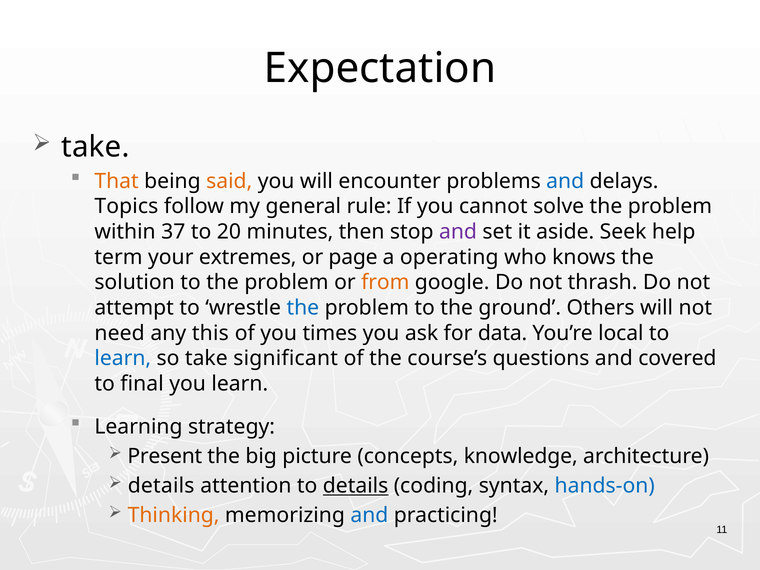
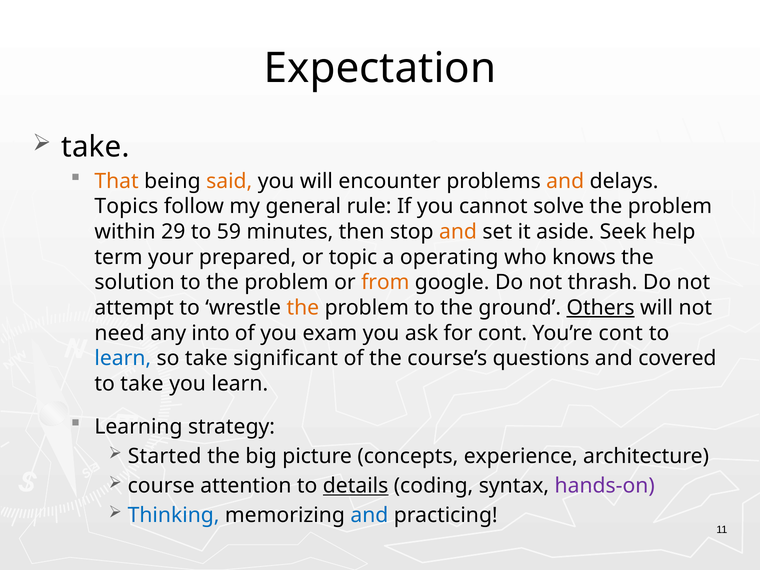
and at (565, 181) colour: blue -> orange
37: 37 -> 29
20: 20 -> 59
and at (458, 232) colour: purple -> orange
extremes: extremes -> prepared
page: page -> topic
the at (303, 308) colour: blue -> orange
Others underline: none -> present
this: this -> into
times: times -> exam
for data: data -> cont
You’re local: local -> cont
to final: final -> take
Present: Present -> Started
knowledge: knowledge -> experience
details at (161, 486): details -> course
hands-on colour: blue -> purple
Thinking colour: orange -> blue
